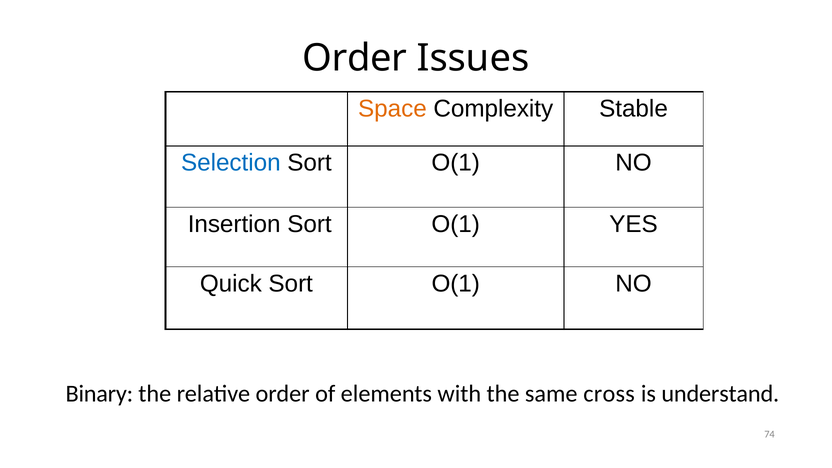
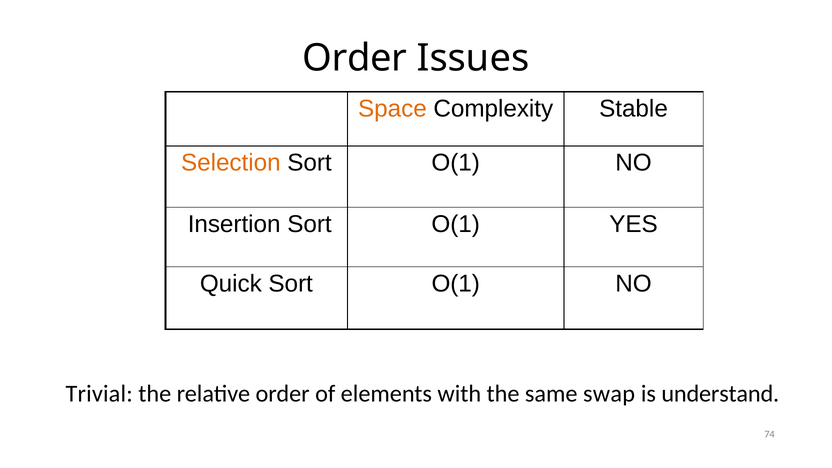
Selection colour: blue -> orange
Binary: Binary -> Trivial
cross: cross -> swap
